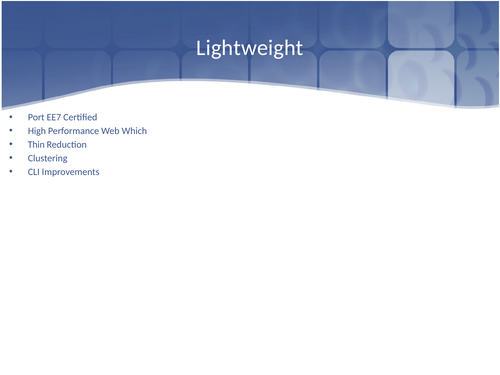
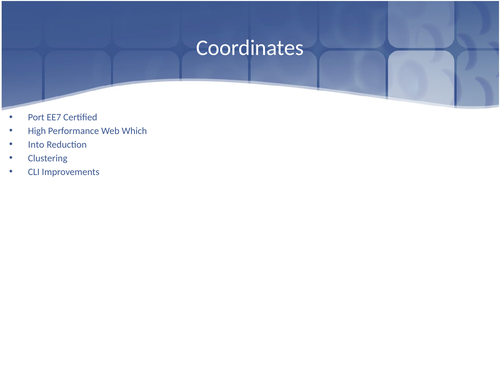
Lightweight: Lightweight -> Coordinates
Thin: Thin -> Into
